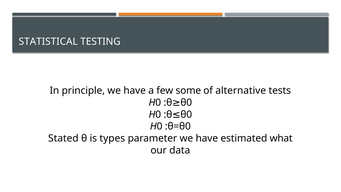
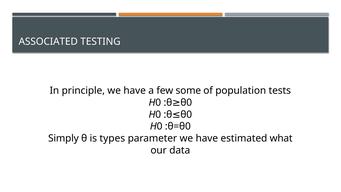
STATISTICAL: STATISTICAL -> ASSOCIATED
alternative: alternative -> population
Stated: Stated -> Simply
